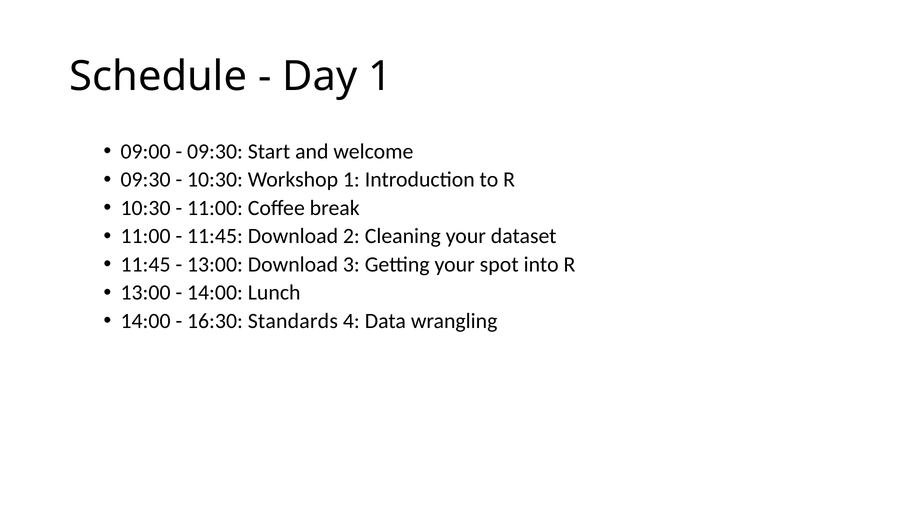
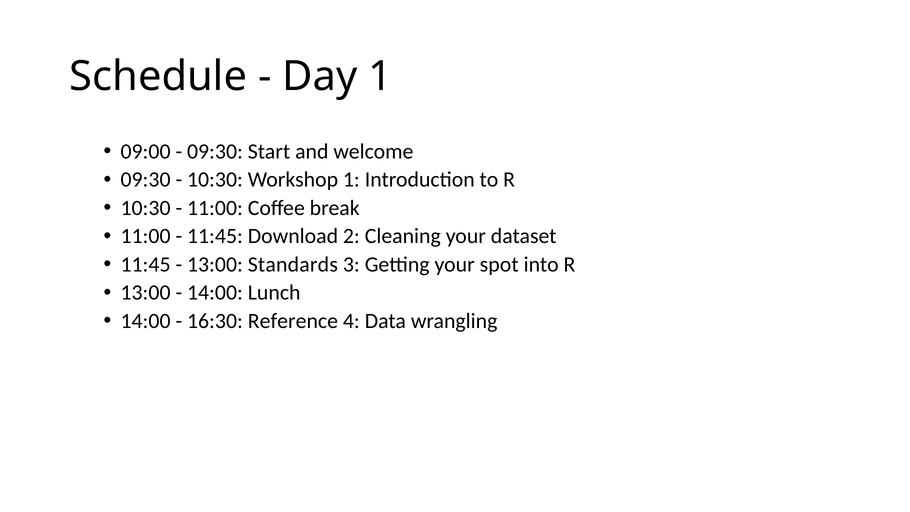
13:00 Download: Download -> Standards
Standards: Standards -> Reference
